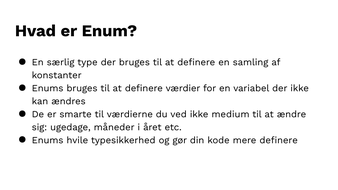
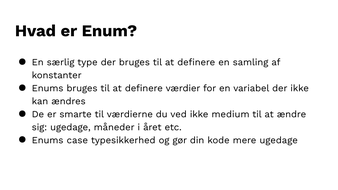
hvile: hvile -> case
mere definere: definere -> ugedage
